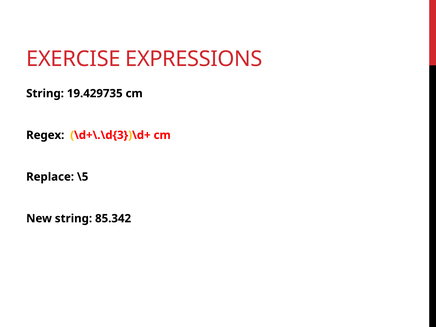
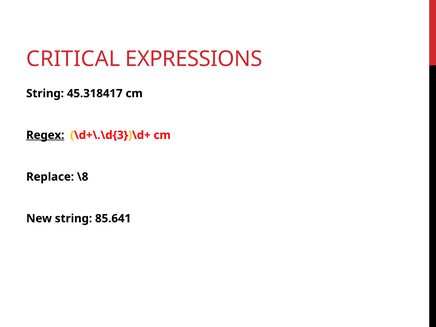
EXERCISE: EXERCISE -> CRITICAL
19.429735: 19.429735 -> 45.318417
Regex underline: none -> present
\5: \5 -> \8
85.342: 85.342 -> 85.641
